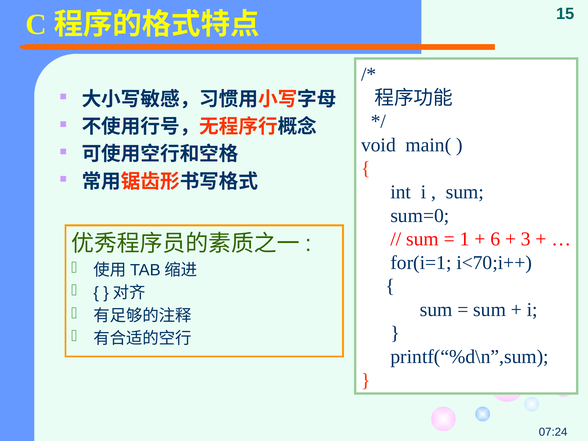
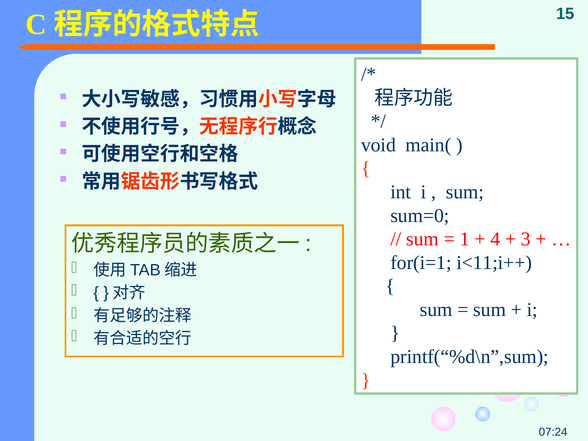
6: 6 -> 4
i<70;i++: i<70;i++ -> i<11;i++
